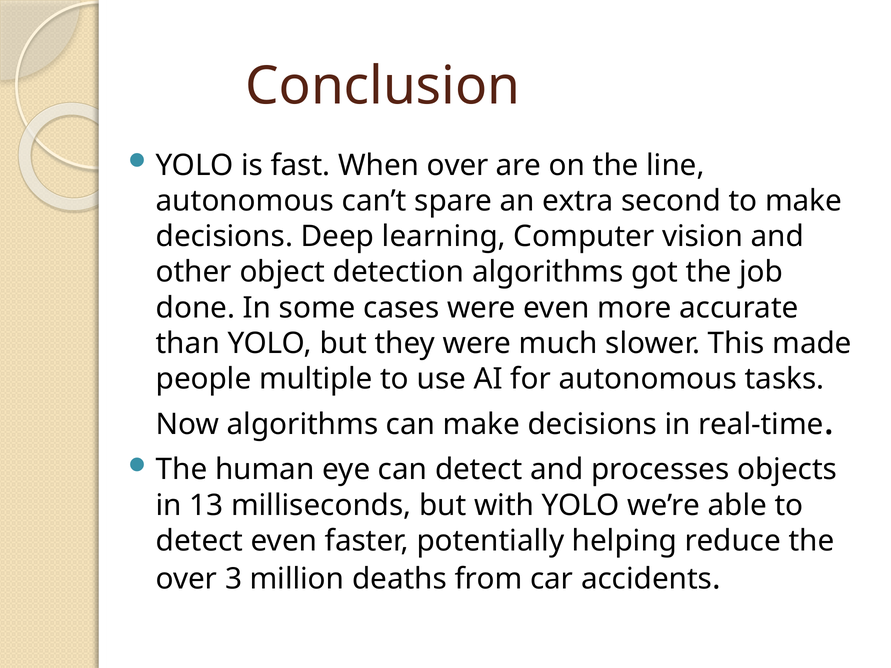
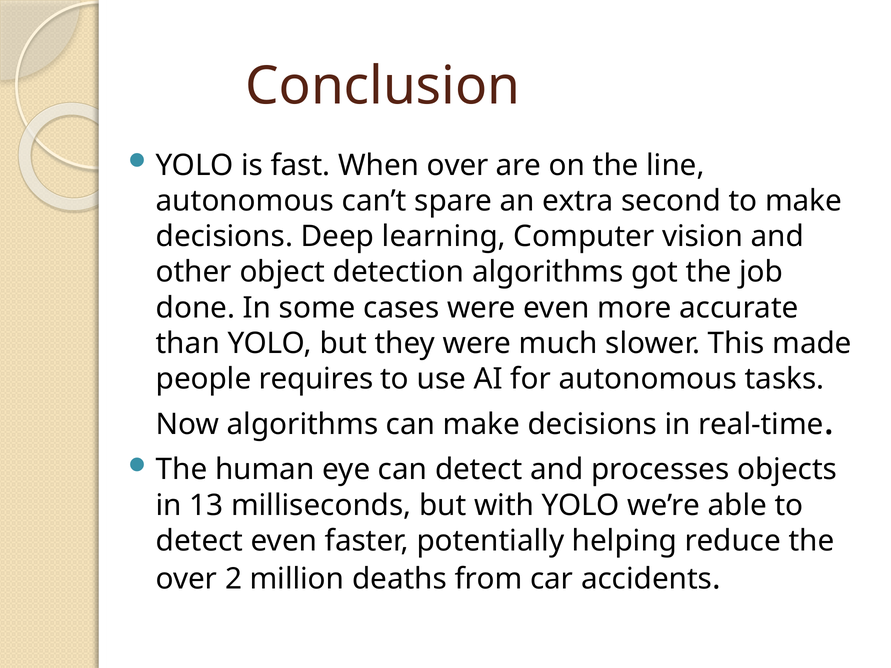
multiple: multiple -> requires
3: 3 -> 2
